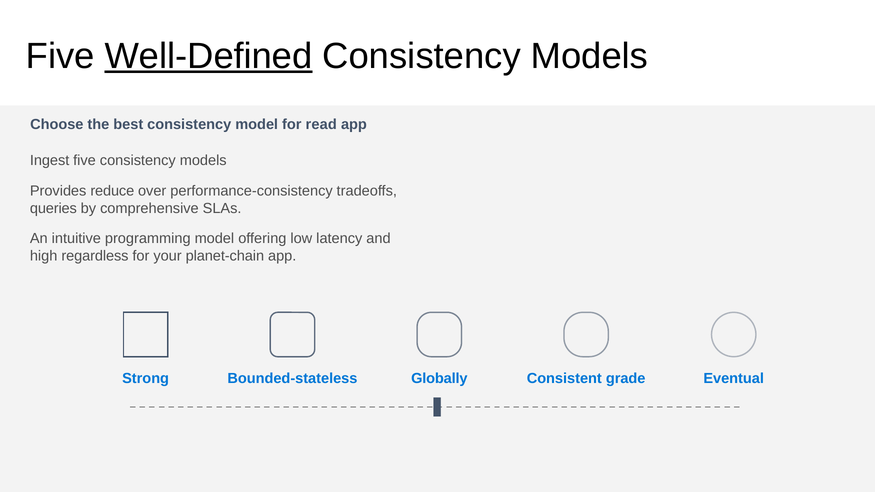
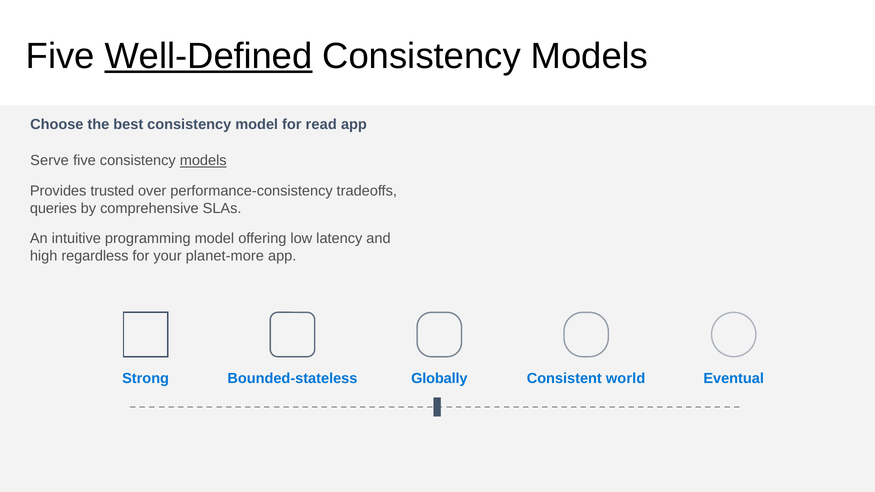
Ingest: Ingest -> Serve
models at (203, 161) underline: none -> present
reduce: reduce -> trusted
planet-chain: planet-chain -> planet-more
grade: grade -> world
